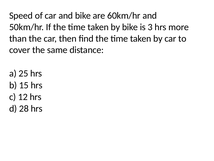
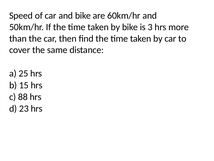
12: 12 -> 88
28: 28 -> 23
